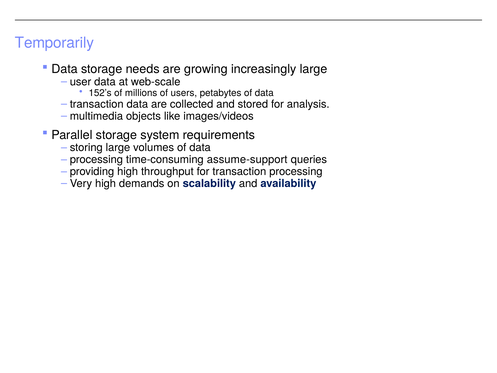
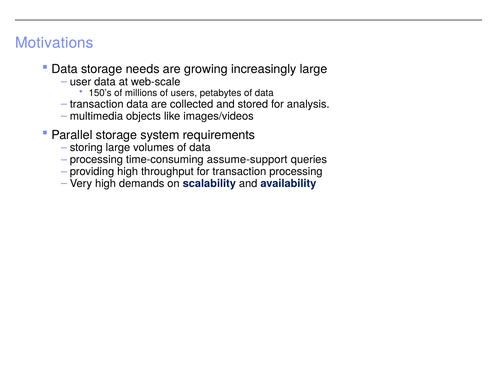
Temporarily: Temporarily -> Motivations
152’s: 152’s -> 150’s
